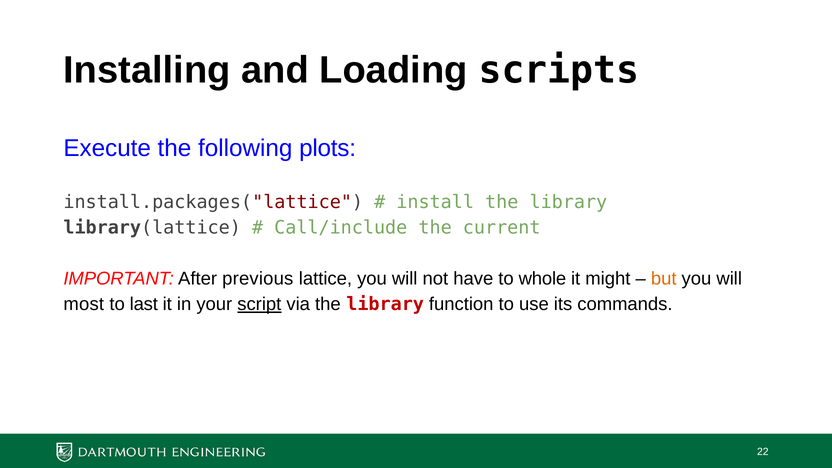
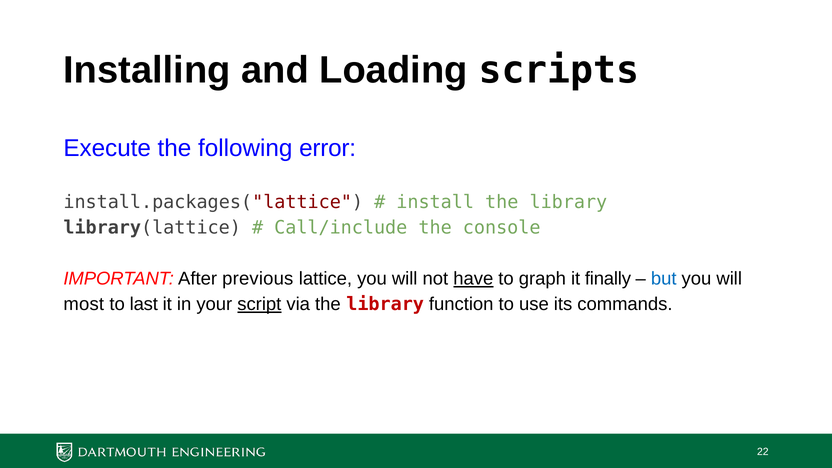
plots: plots -> error
current: current -> console
have underline: none -> present
whole: whole -> graph
might: might -> finally
but colour: orange -> blue
